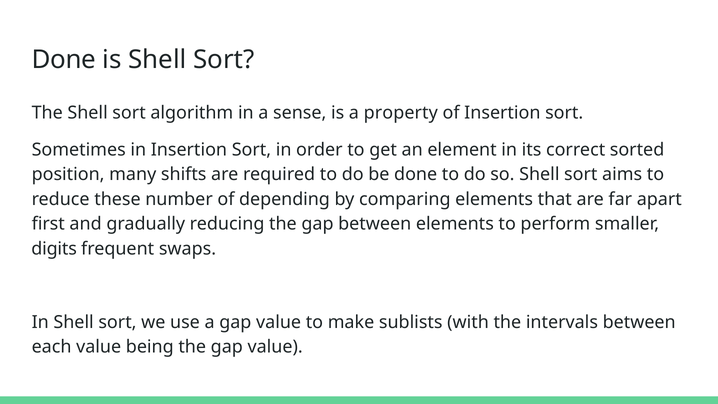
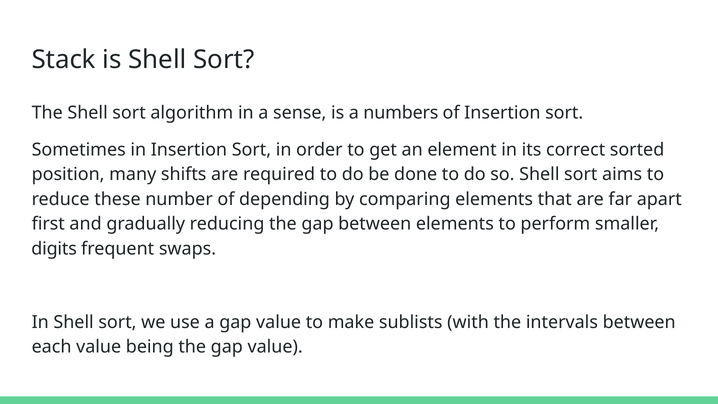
Done at (64, 59): Done -> Stack
property: property -> numbers
